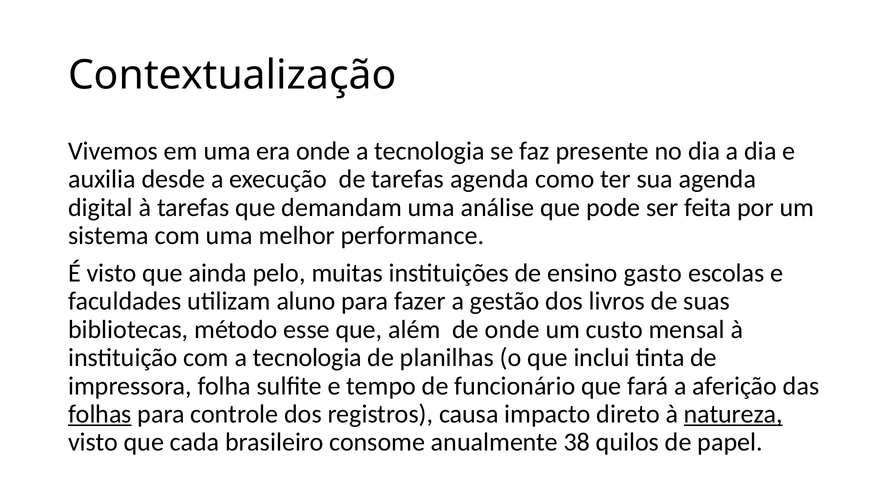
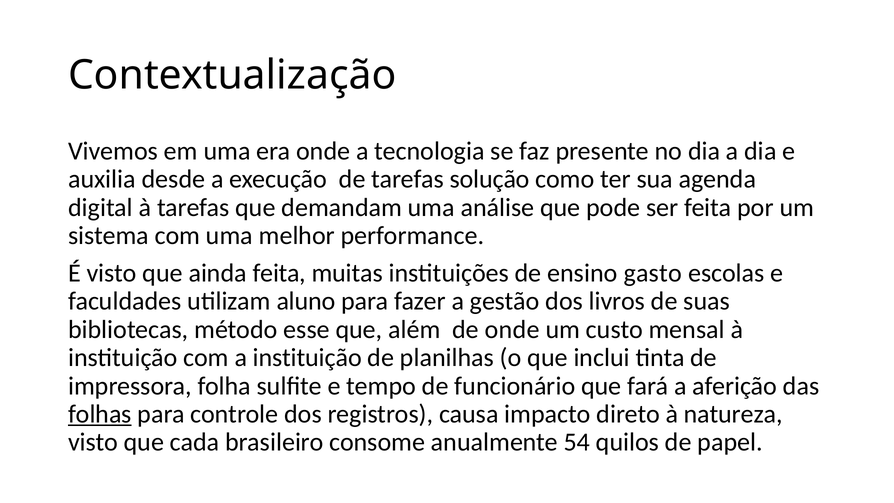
tarefas agenda: agenda -> solução
ainda pelo: pelo -> feita
com a tecnologia: tecnologia -> instituição
natureza underline: present -> none
38: 38 -> 54
